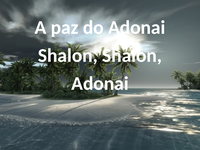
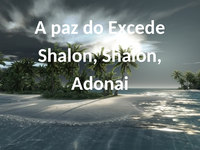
do Adonai: Adonai -> Excede
